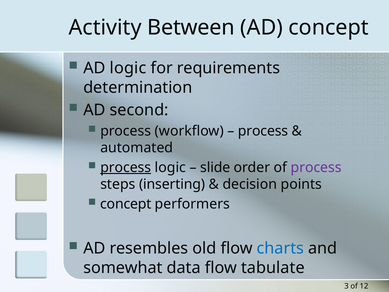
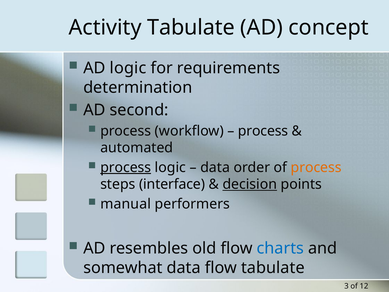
Activity Between: Between -> Tabulate
slide at (215, 167): slide -> data
process at (316, 167) colour: purple -> orange
inserting: inserting -> interface
decision underline: none -> present
concept at (126, 204): concept -> manual
